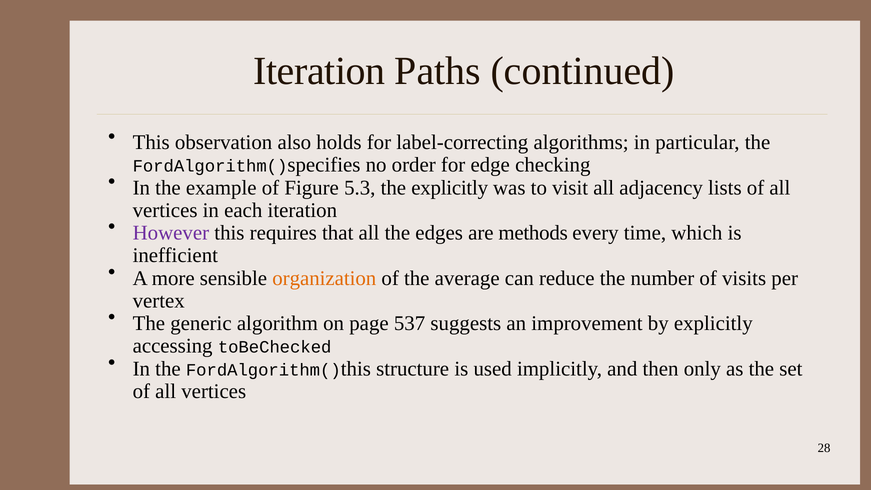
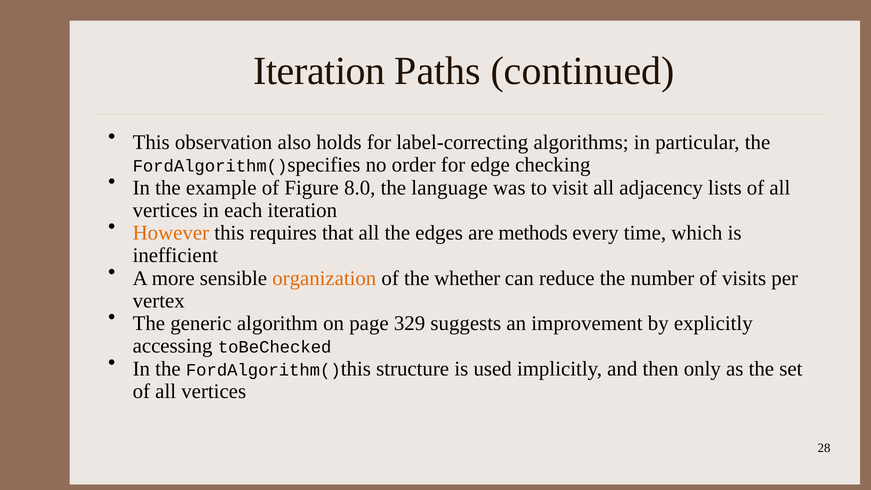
5.3: 5.3 -> 8.0
the explicitly: explicitly -> language
However colour: purple -> orange
average: average -> whether
537: 537 -> 329
